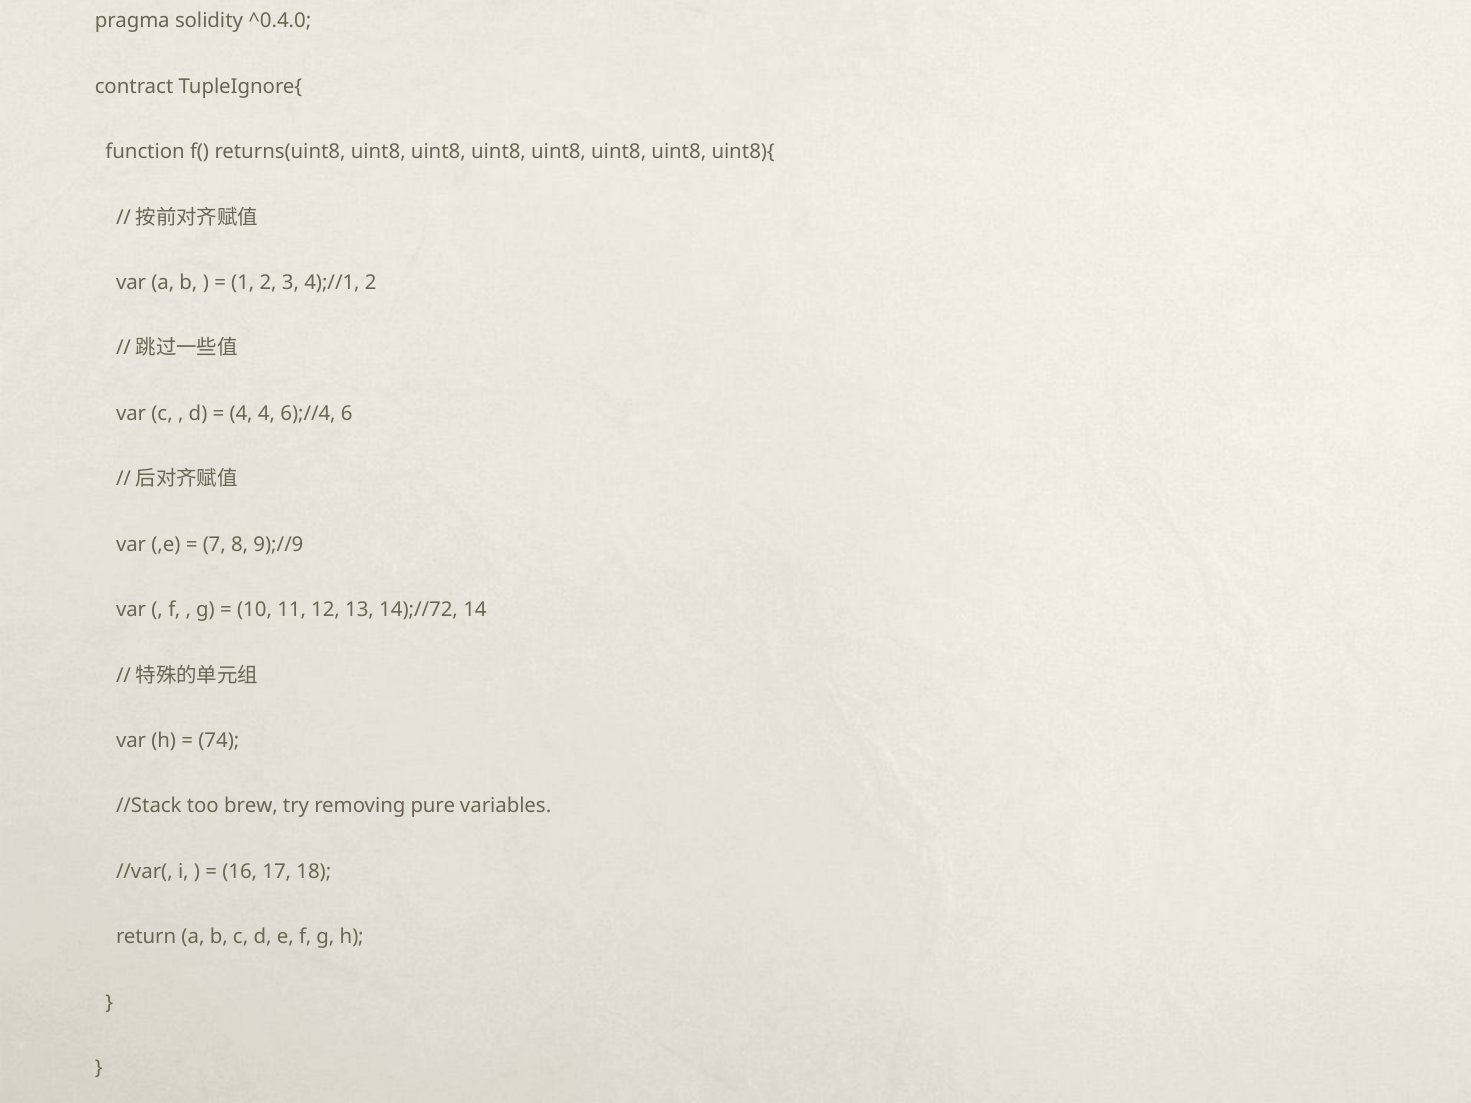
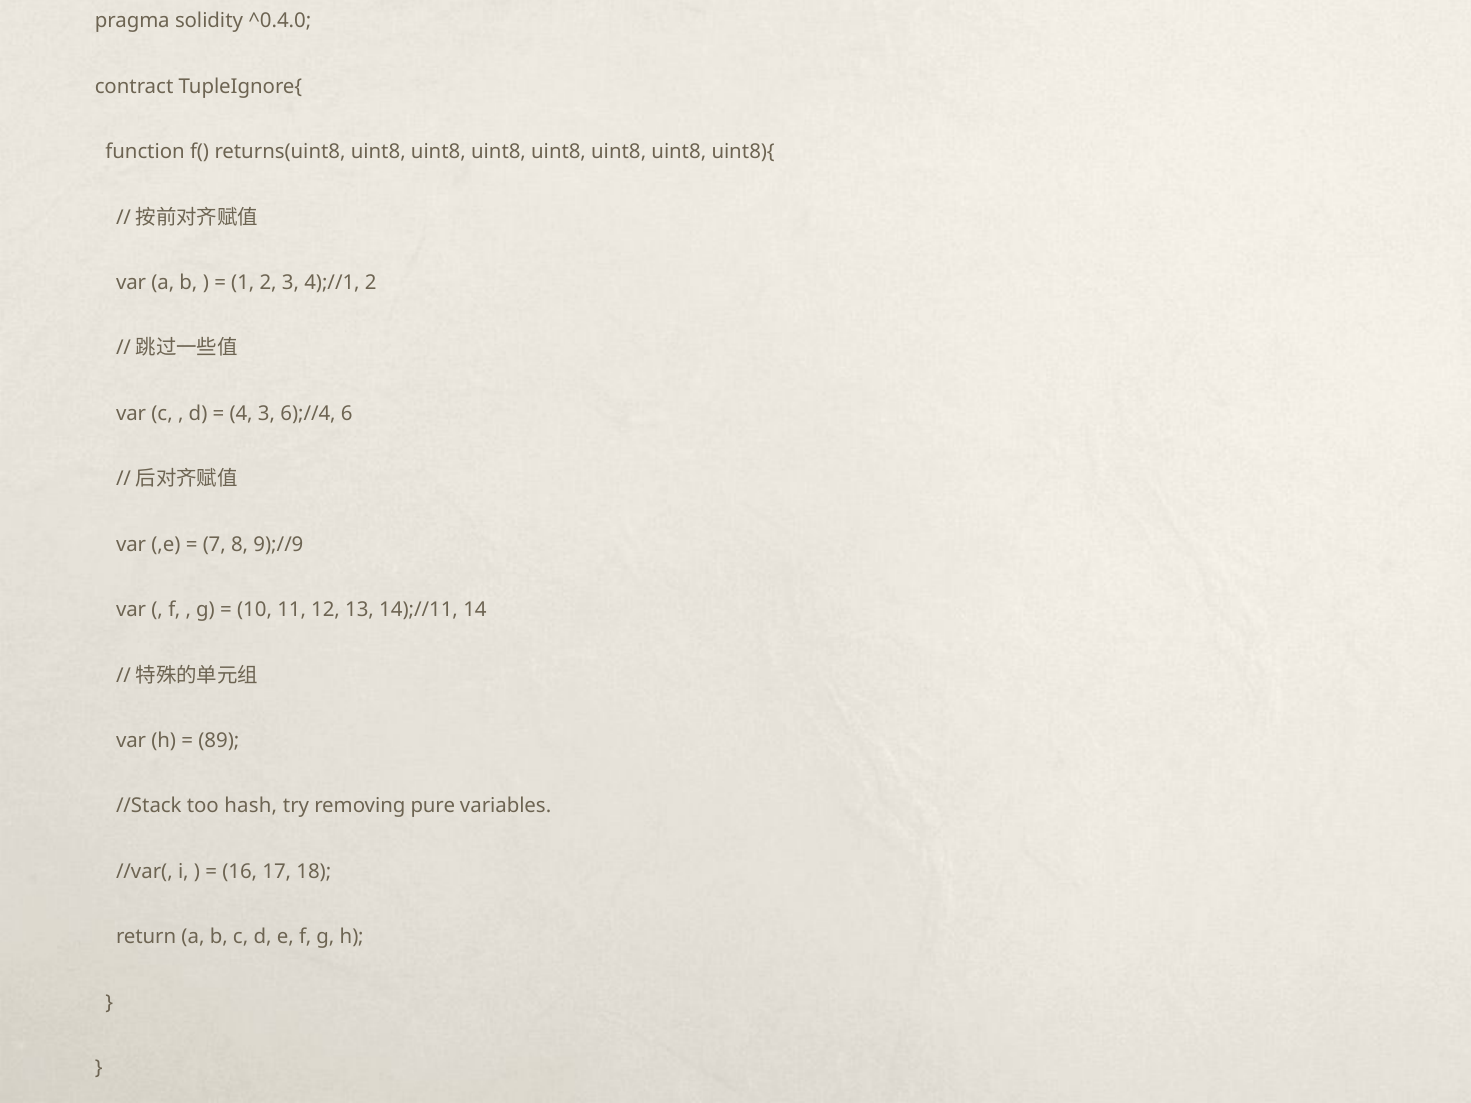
4 4: 4 -> 3
14);//72: 14);//72 -> 14);//11
74: 74 -> 89
brew: brew -> hash
